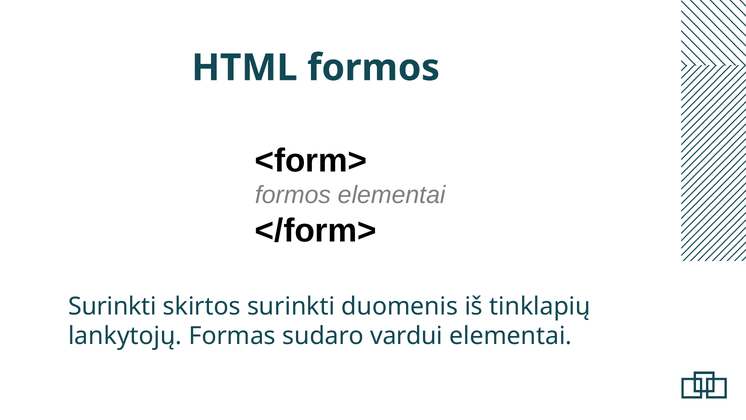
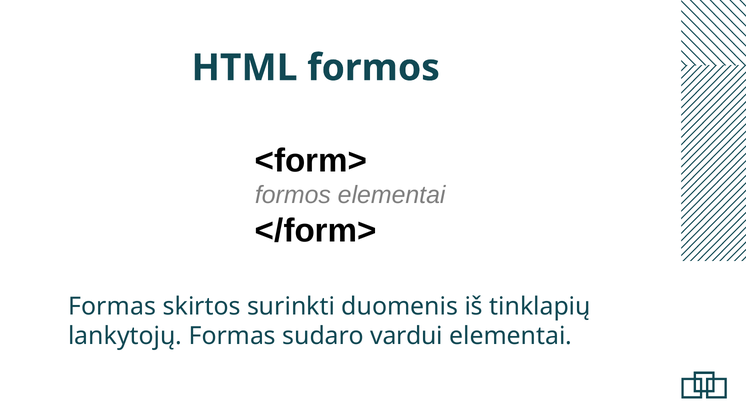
Surinkti at (112, 306): Surinkti -> Formas
